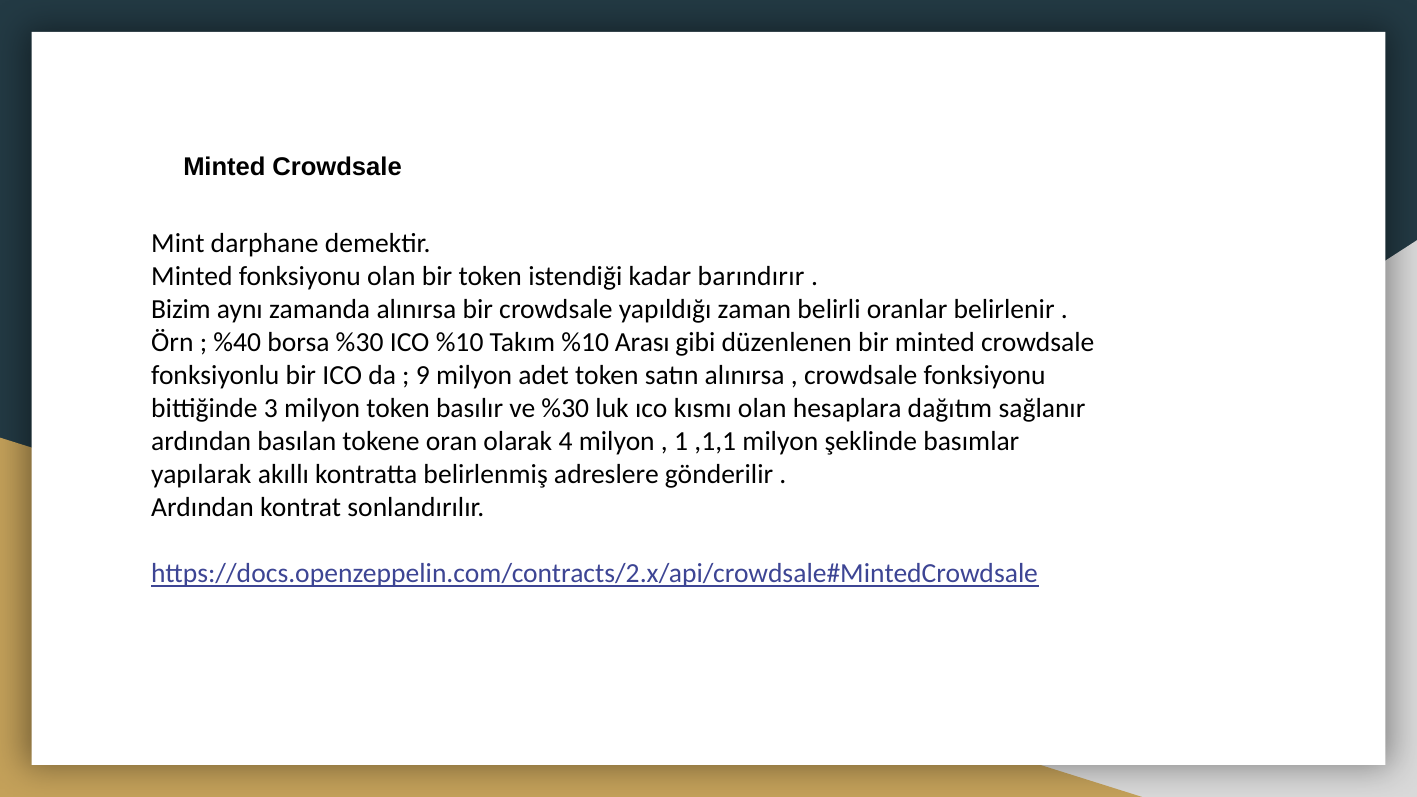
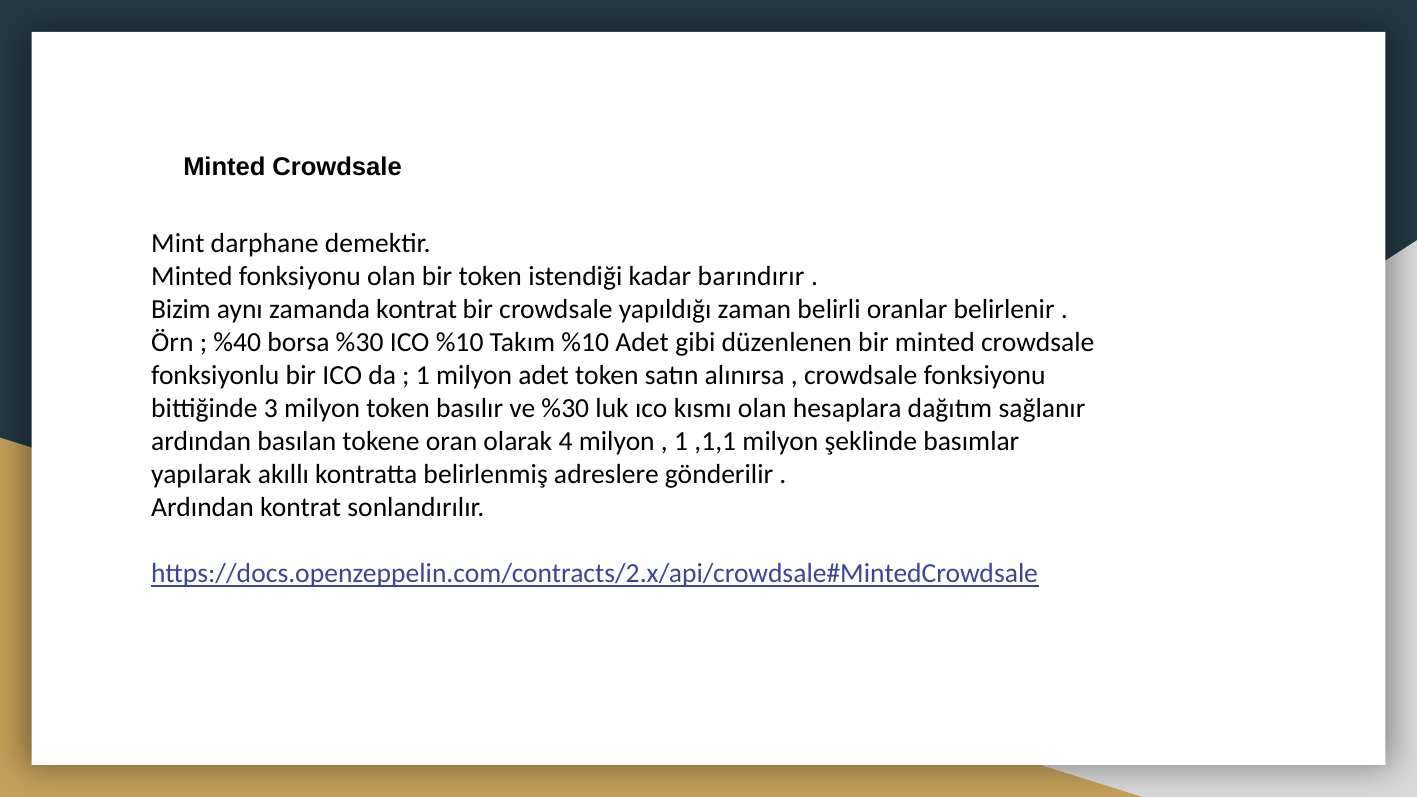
zamanda alınırsa: alınırsa -> kontrat
%10 Arası: Arası -> Adet
9 at (423, 375): 9 -> 1
